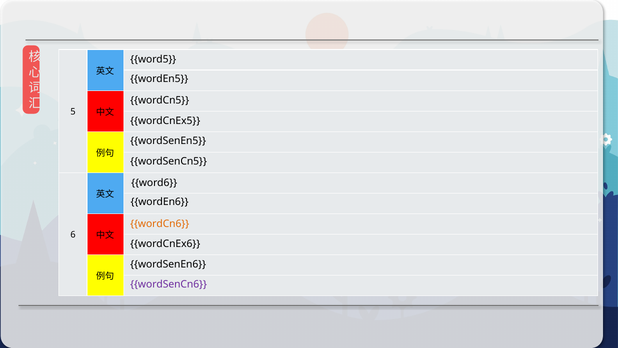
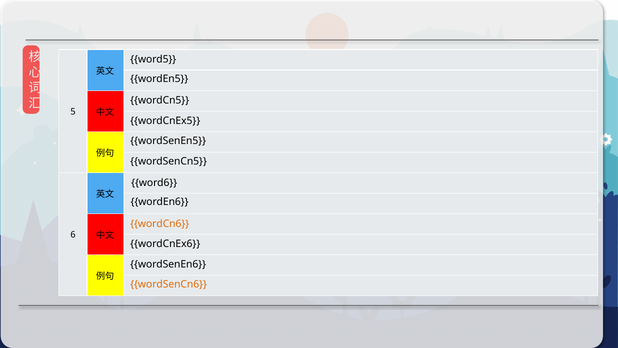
wordSenCn6 colour: purple -> orange
